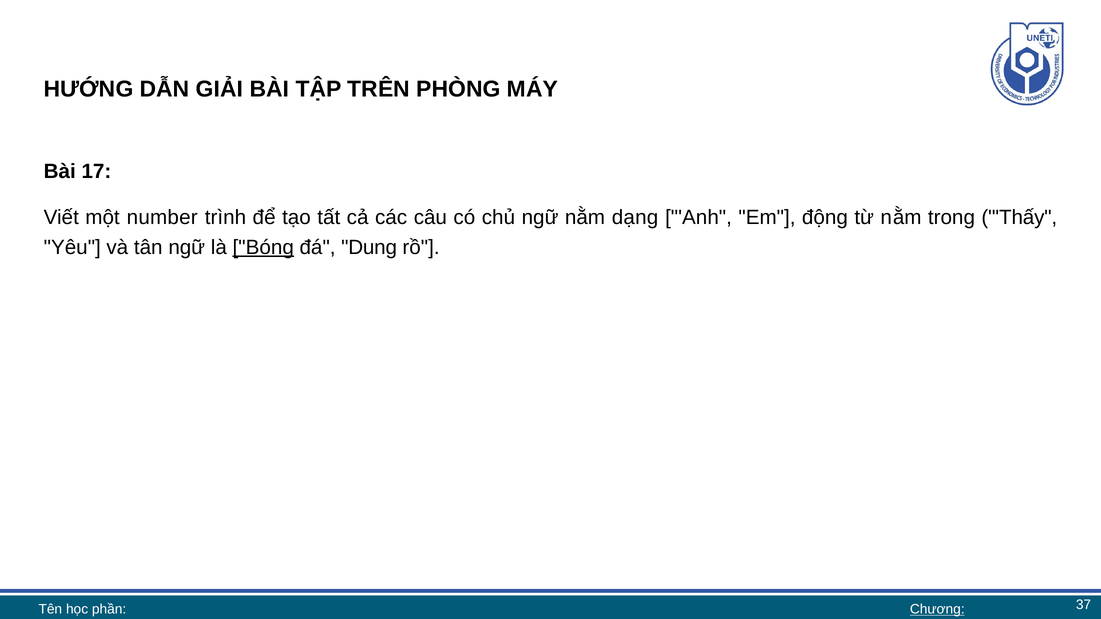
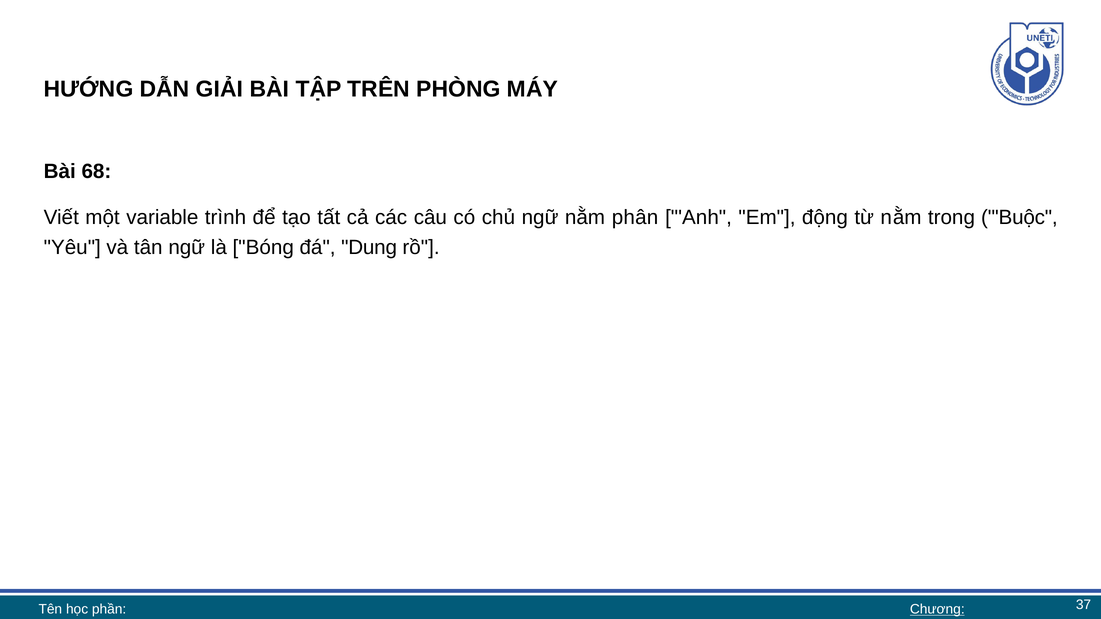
17: 17 -> 68
number: number -> variable
dạng: dạng -> phân
Thấy: Thấy -> Buộc
Bóng underline: present -> none
